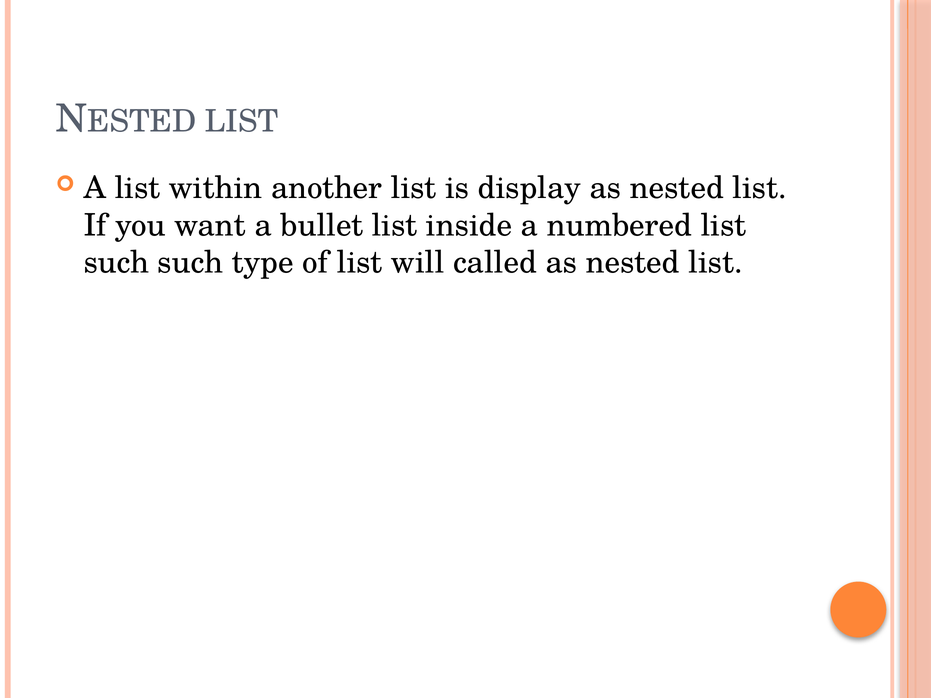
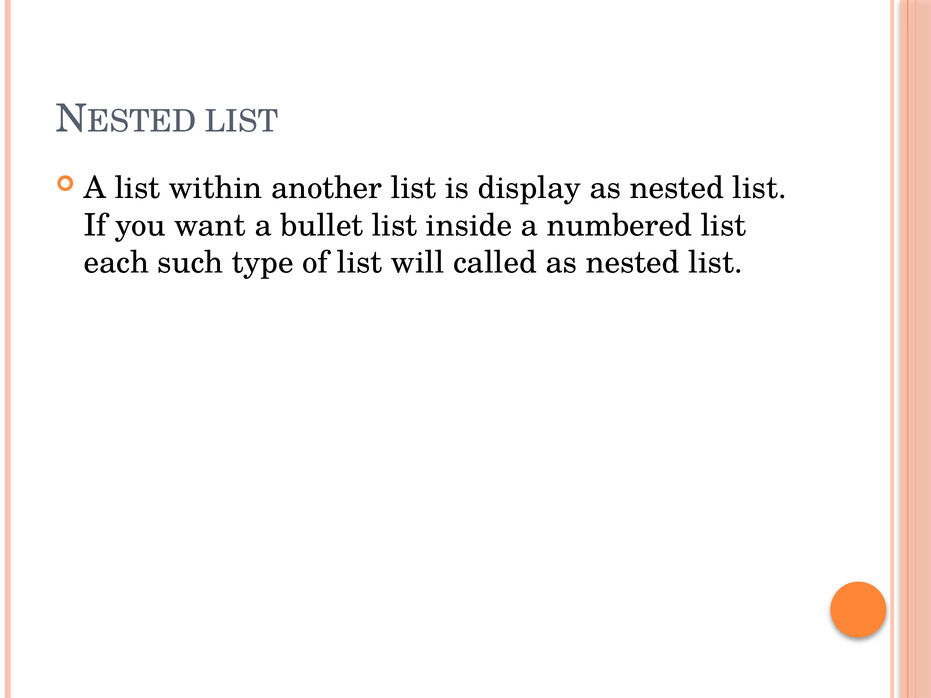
such at (116, 263): such -> each
